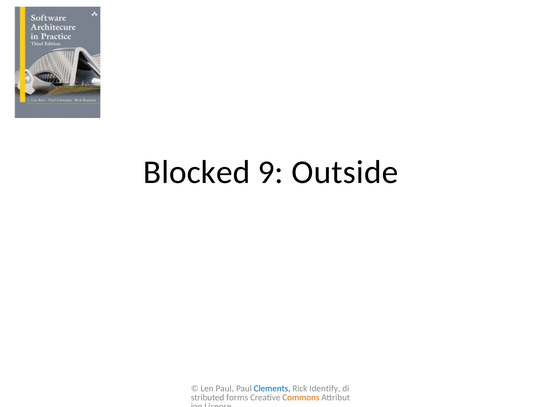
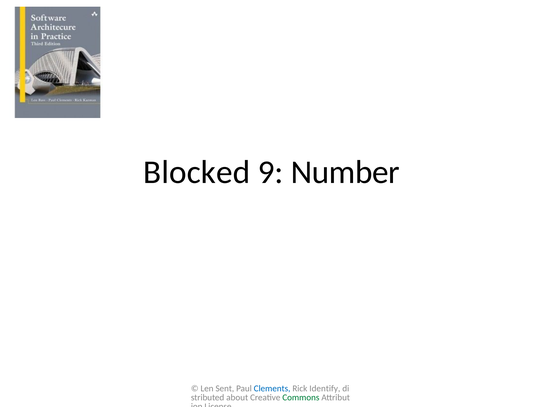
Outside: Outside -> Number
Len Paul: Paul -> Sent
forms: forms -> about
Commons colour: orange -> green
